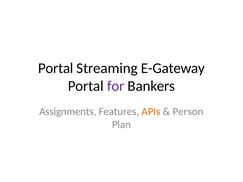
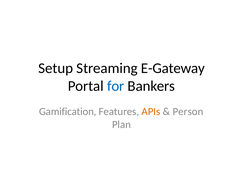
Portal at (56, 68): Portal -> Setup
for colour: purple -> blue
Assignments: Assignments -> Gamification
